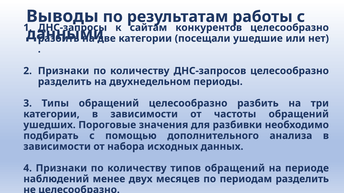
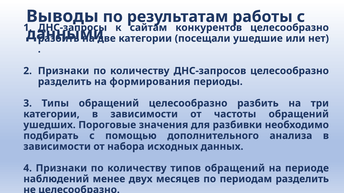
двухнедельном: двухнедельном -> формирования
